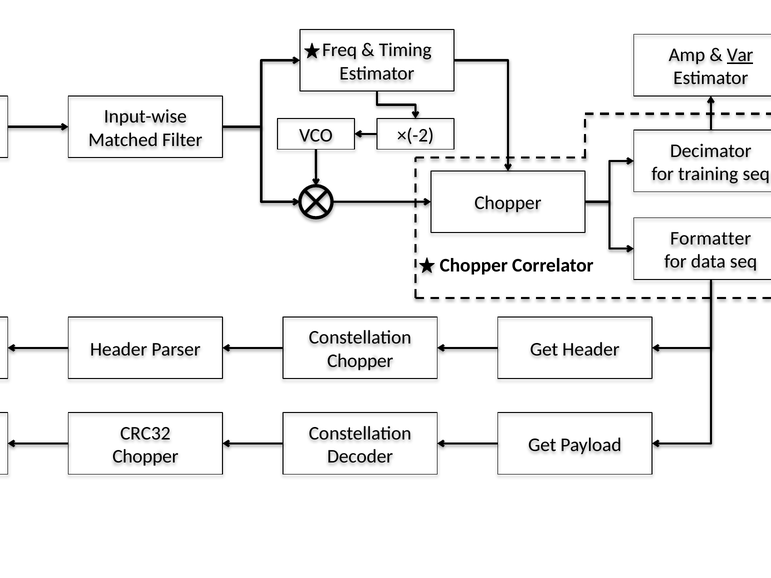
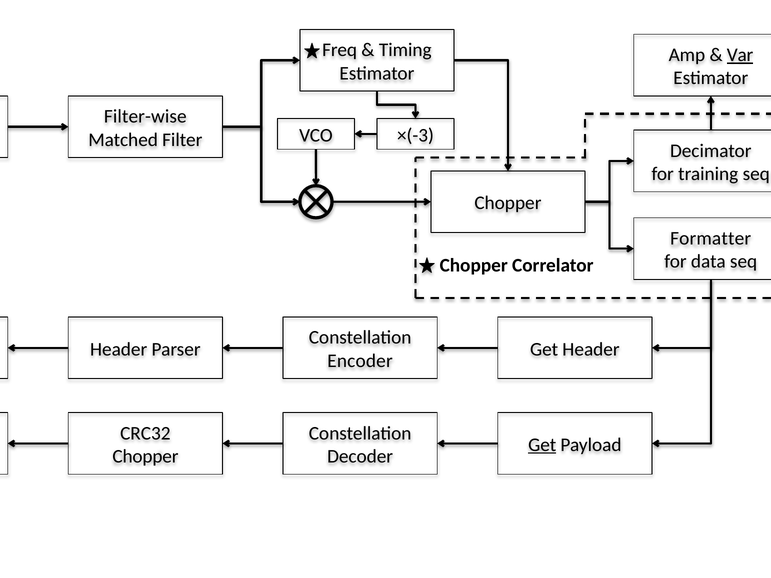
Input-wise: Input-wise -> Filter-wise
×(-2: ×(-2 -> ×(-3
Chopper at (360, 361): Chopper -> Encoder
Get at (542, 445) underline: none -> present
